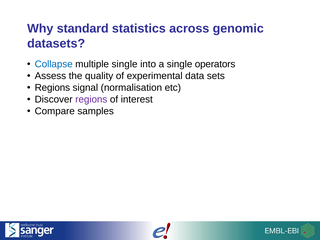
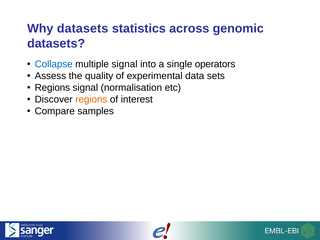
Why standard: standard -> datasets
multiple single: single -> signal
regions at (91, 99) colour: purple -> orange
